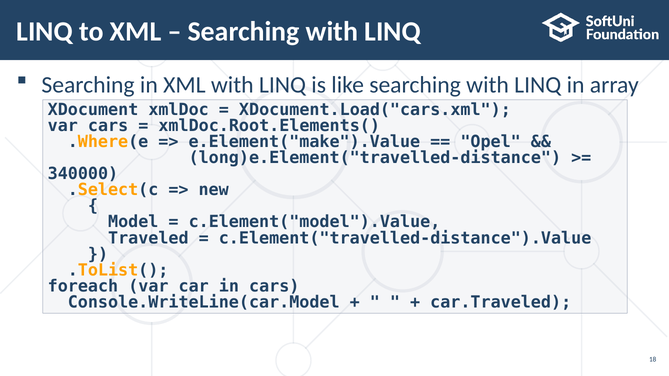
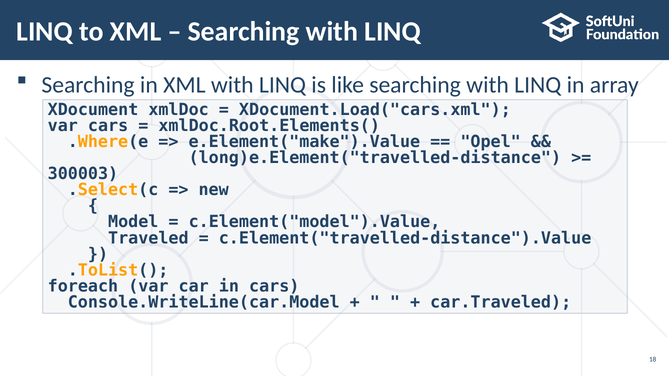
340000: 340000 -> 300003
